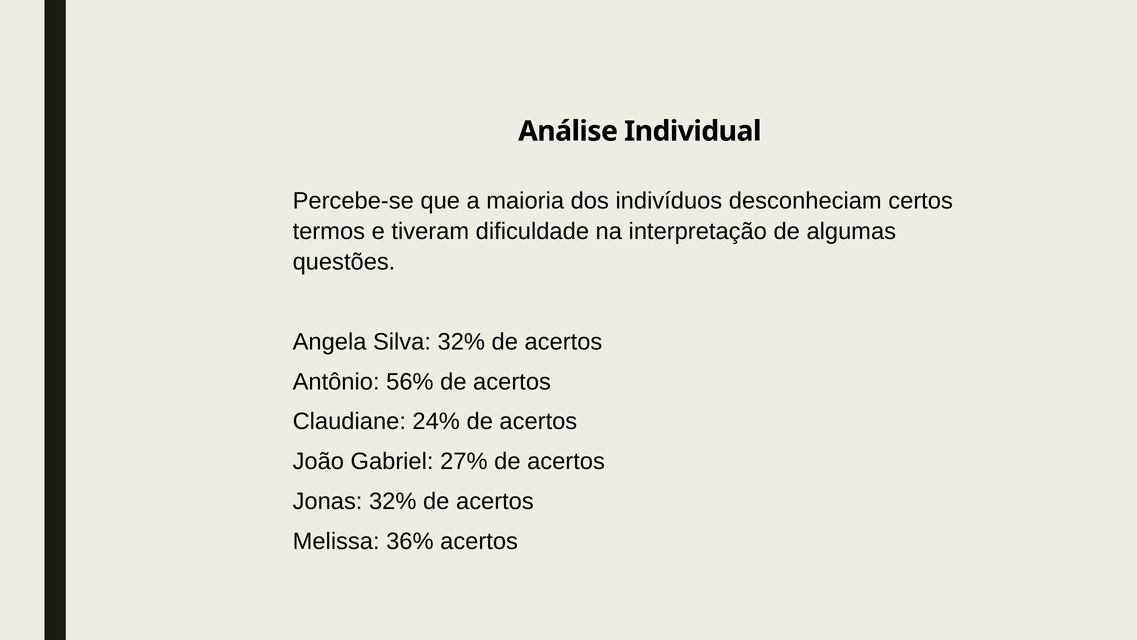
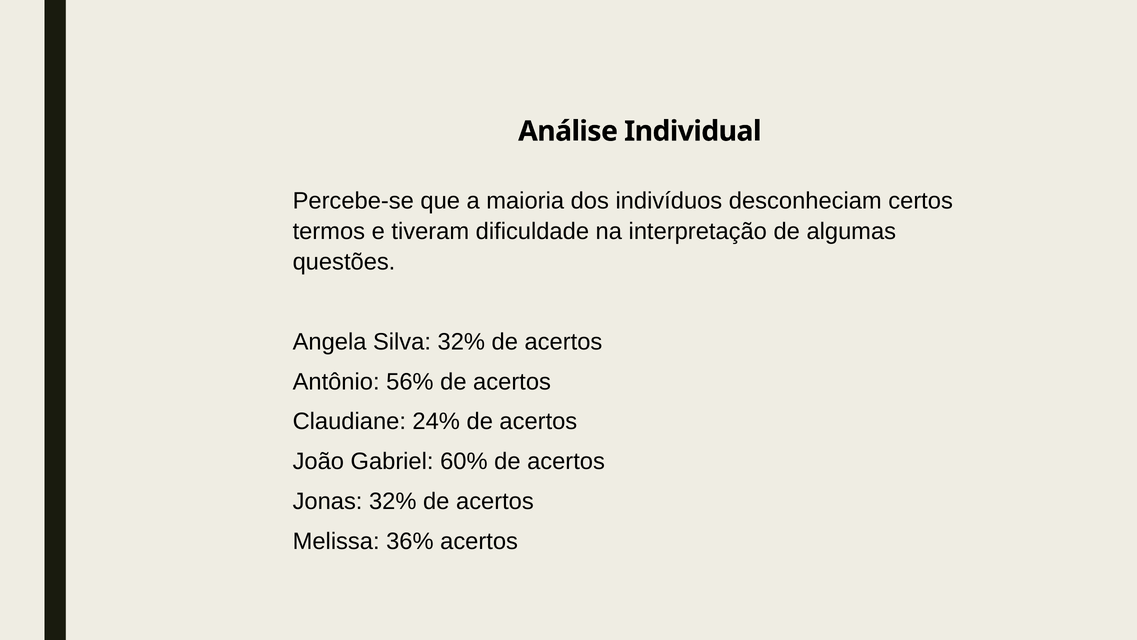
27%: 27% -> 60%
